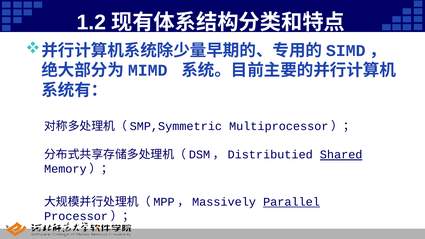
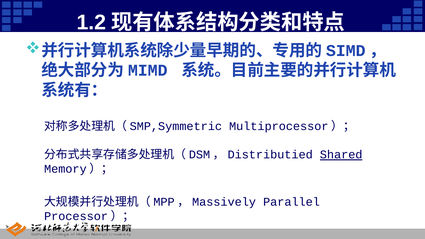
Parallel underline: present -> none
